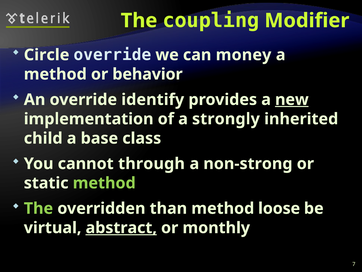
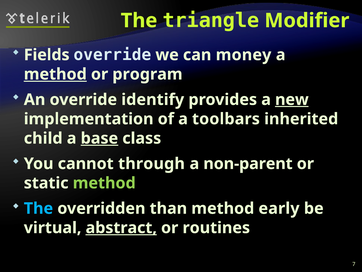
coupling: coupling -> triangle
Circle: Circle -> Fields
method at (55, 74) underline: none -> present
behavior: behavior -> program
strongly: strongly -> toolbars
base underline: none -> present
non-strong: non-strong -> non-parent
The at (38, 208) colour: light green -> light blue
loose: loose -> early
monthly: monthly -> routines
